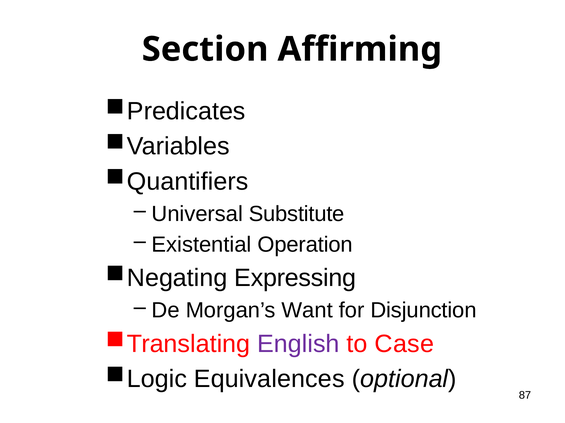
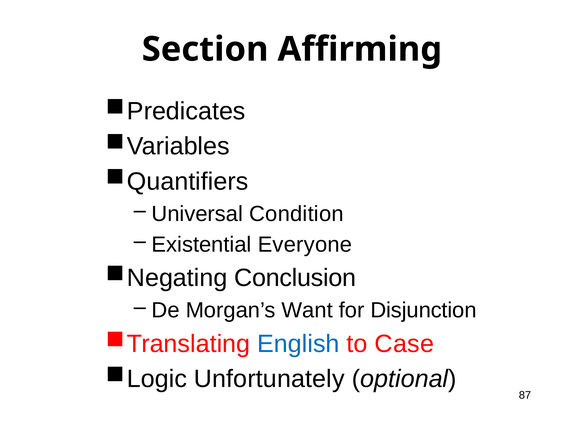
Substitute: Substitute -> Condition
Operation: Operation -> Everyone
Expressing: Expressing -> Conclusion
English colour: purple -> blue
Equivalences: Equivalences -> Unfortunately
